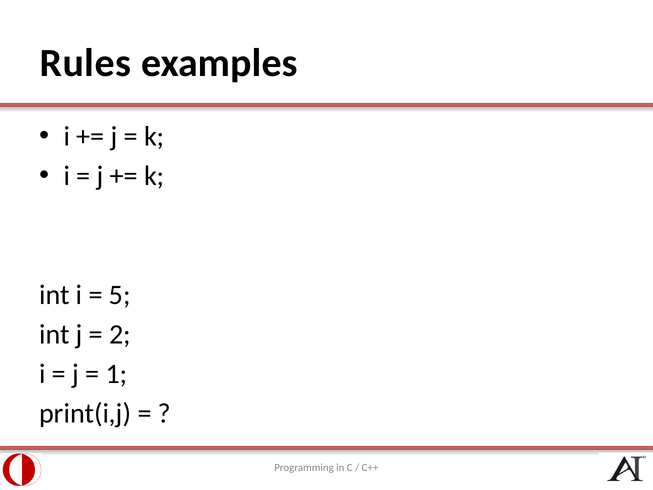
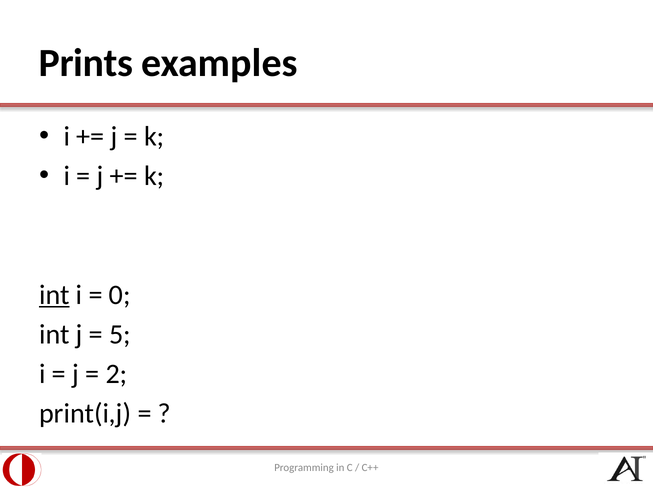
Rules: Rules -> Prints
int at (54, 295) underline: none -> present
5: 5 -> 0
2: 2 -> 5
1: 1 -> 2
